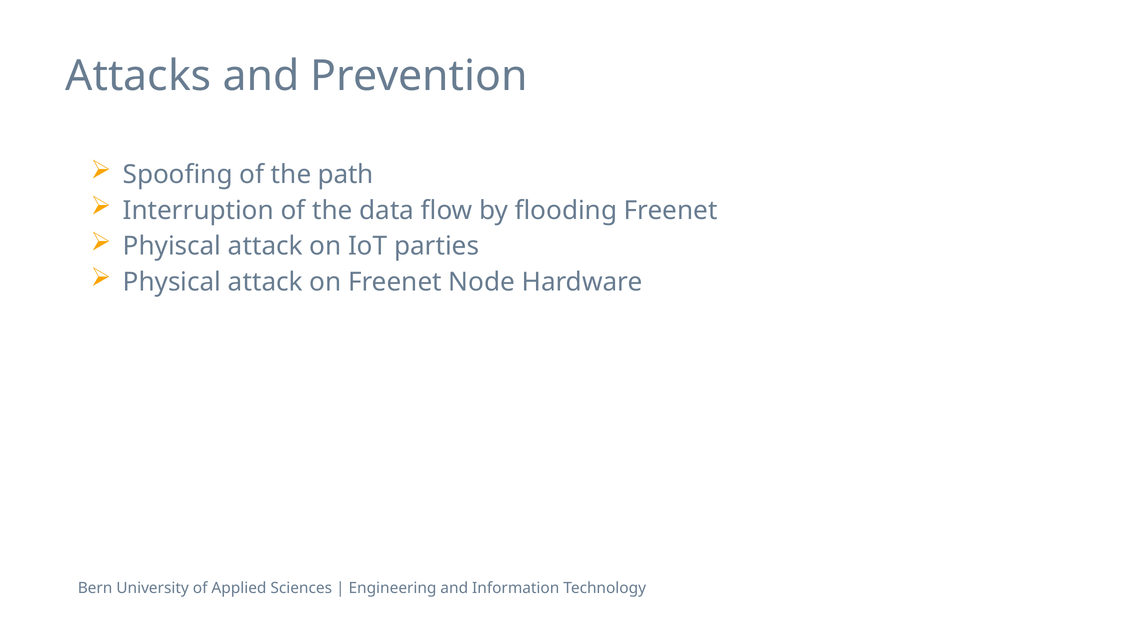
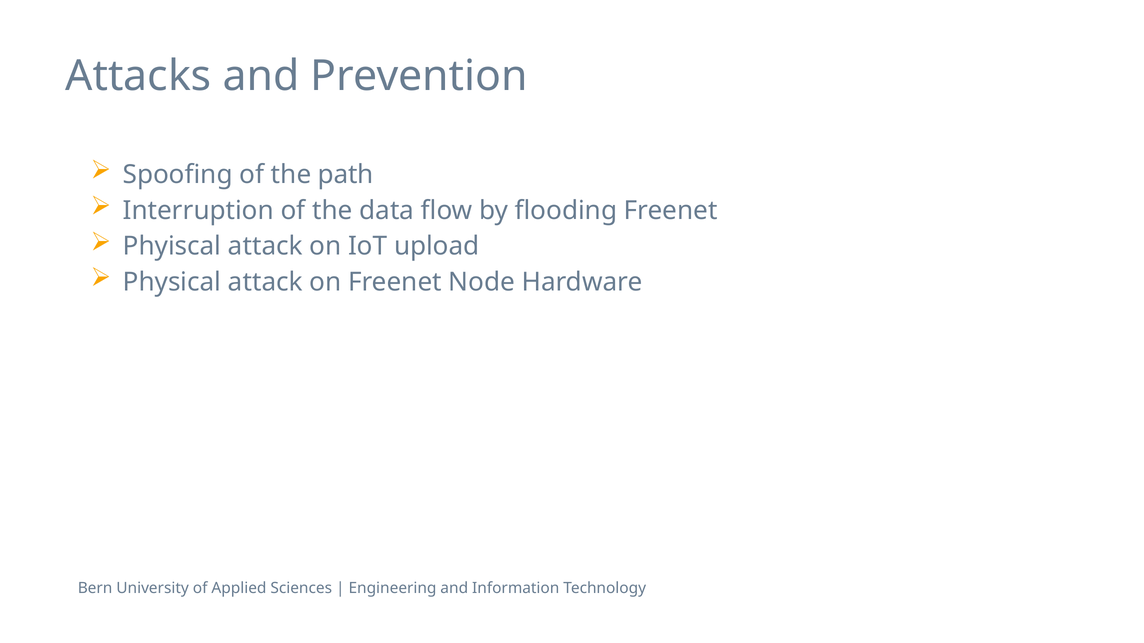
parties: parties -> upload
